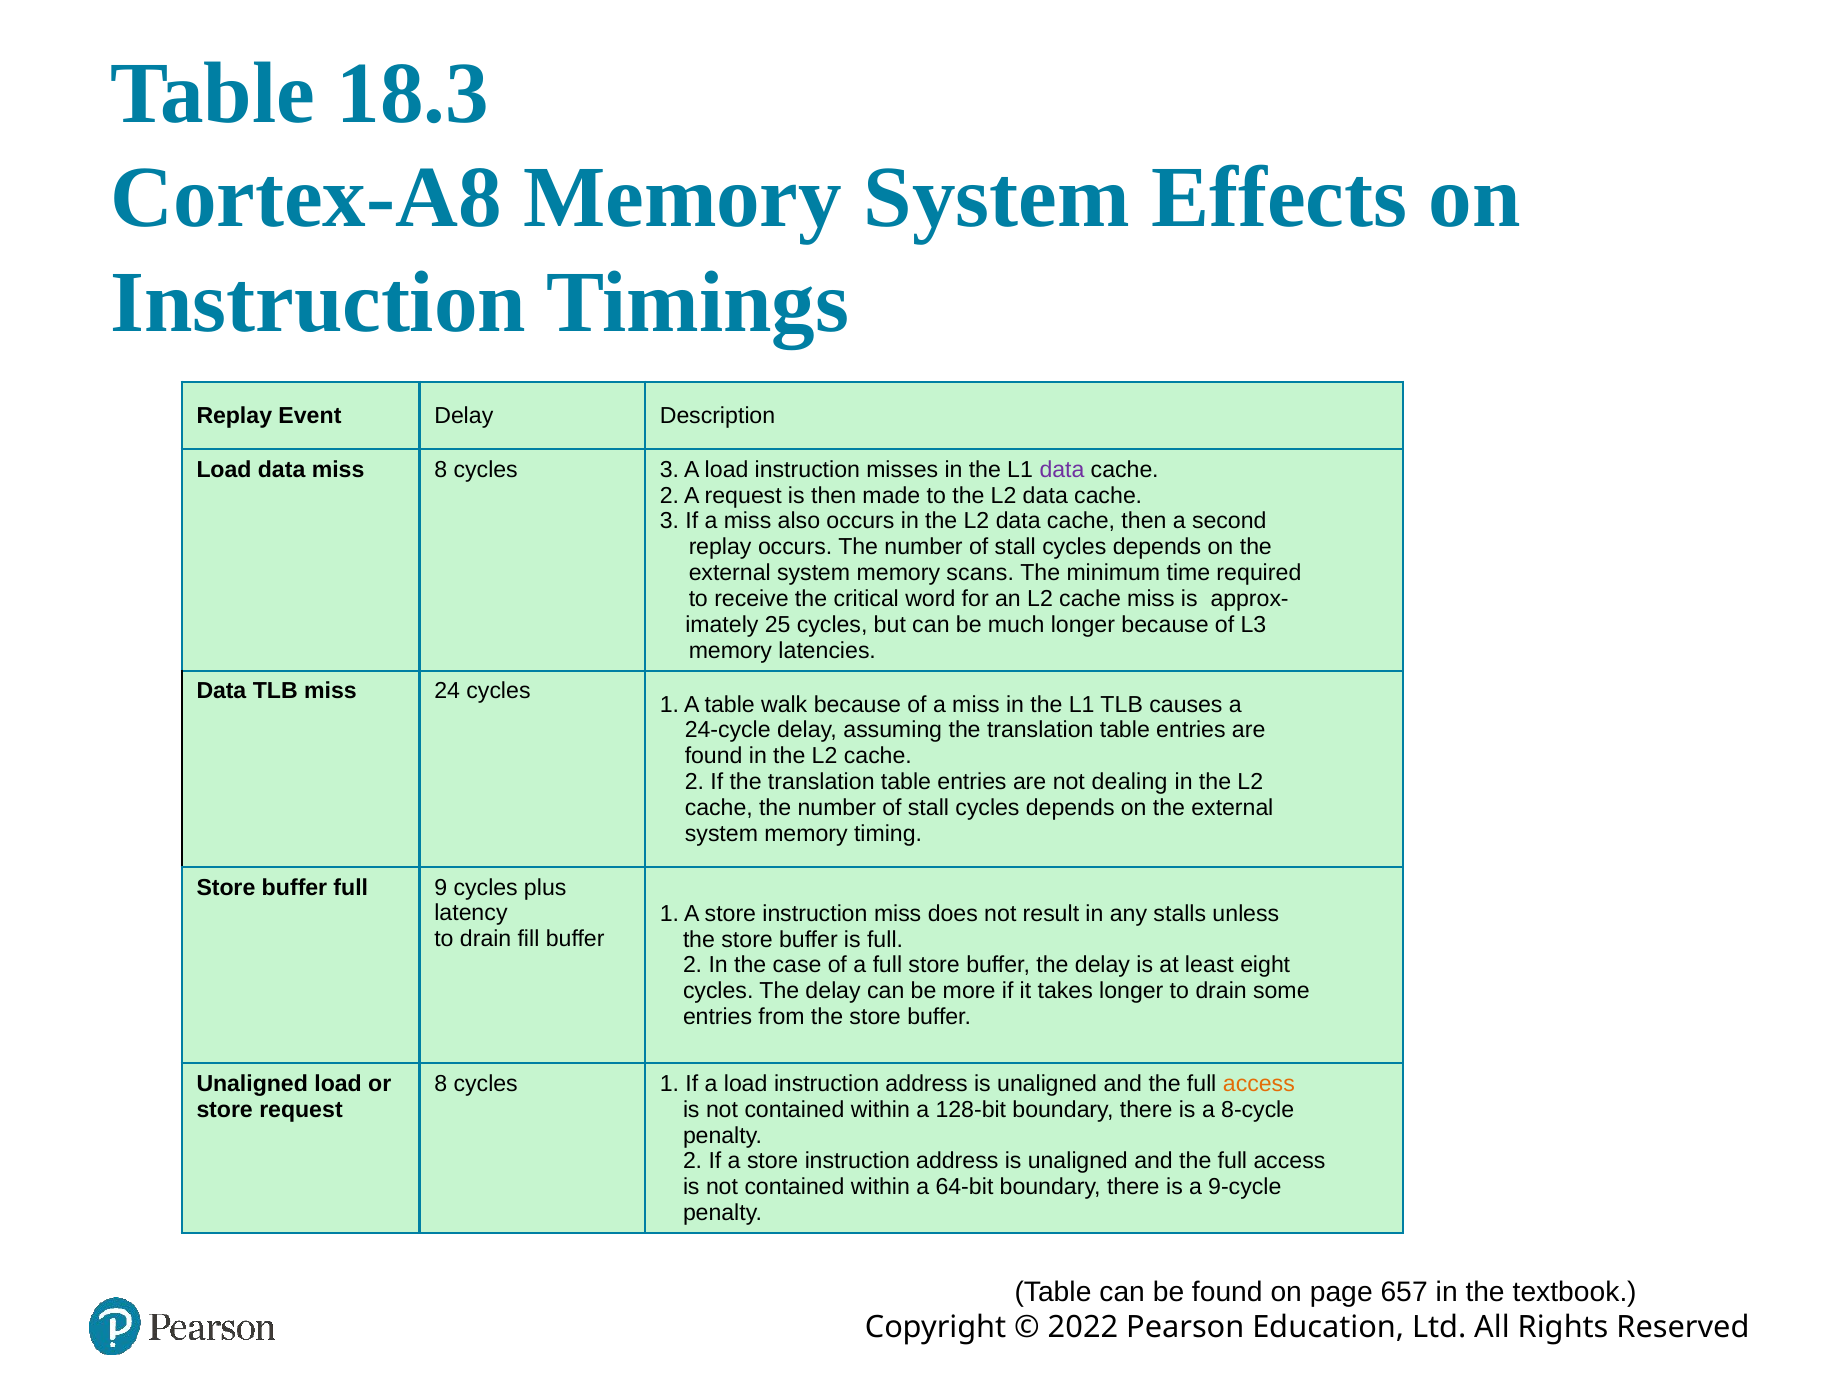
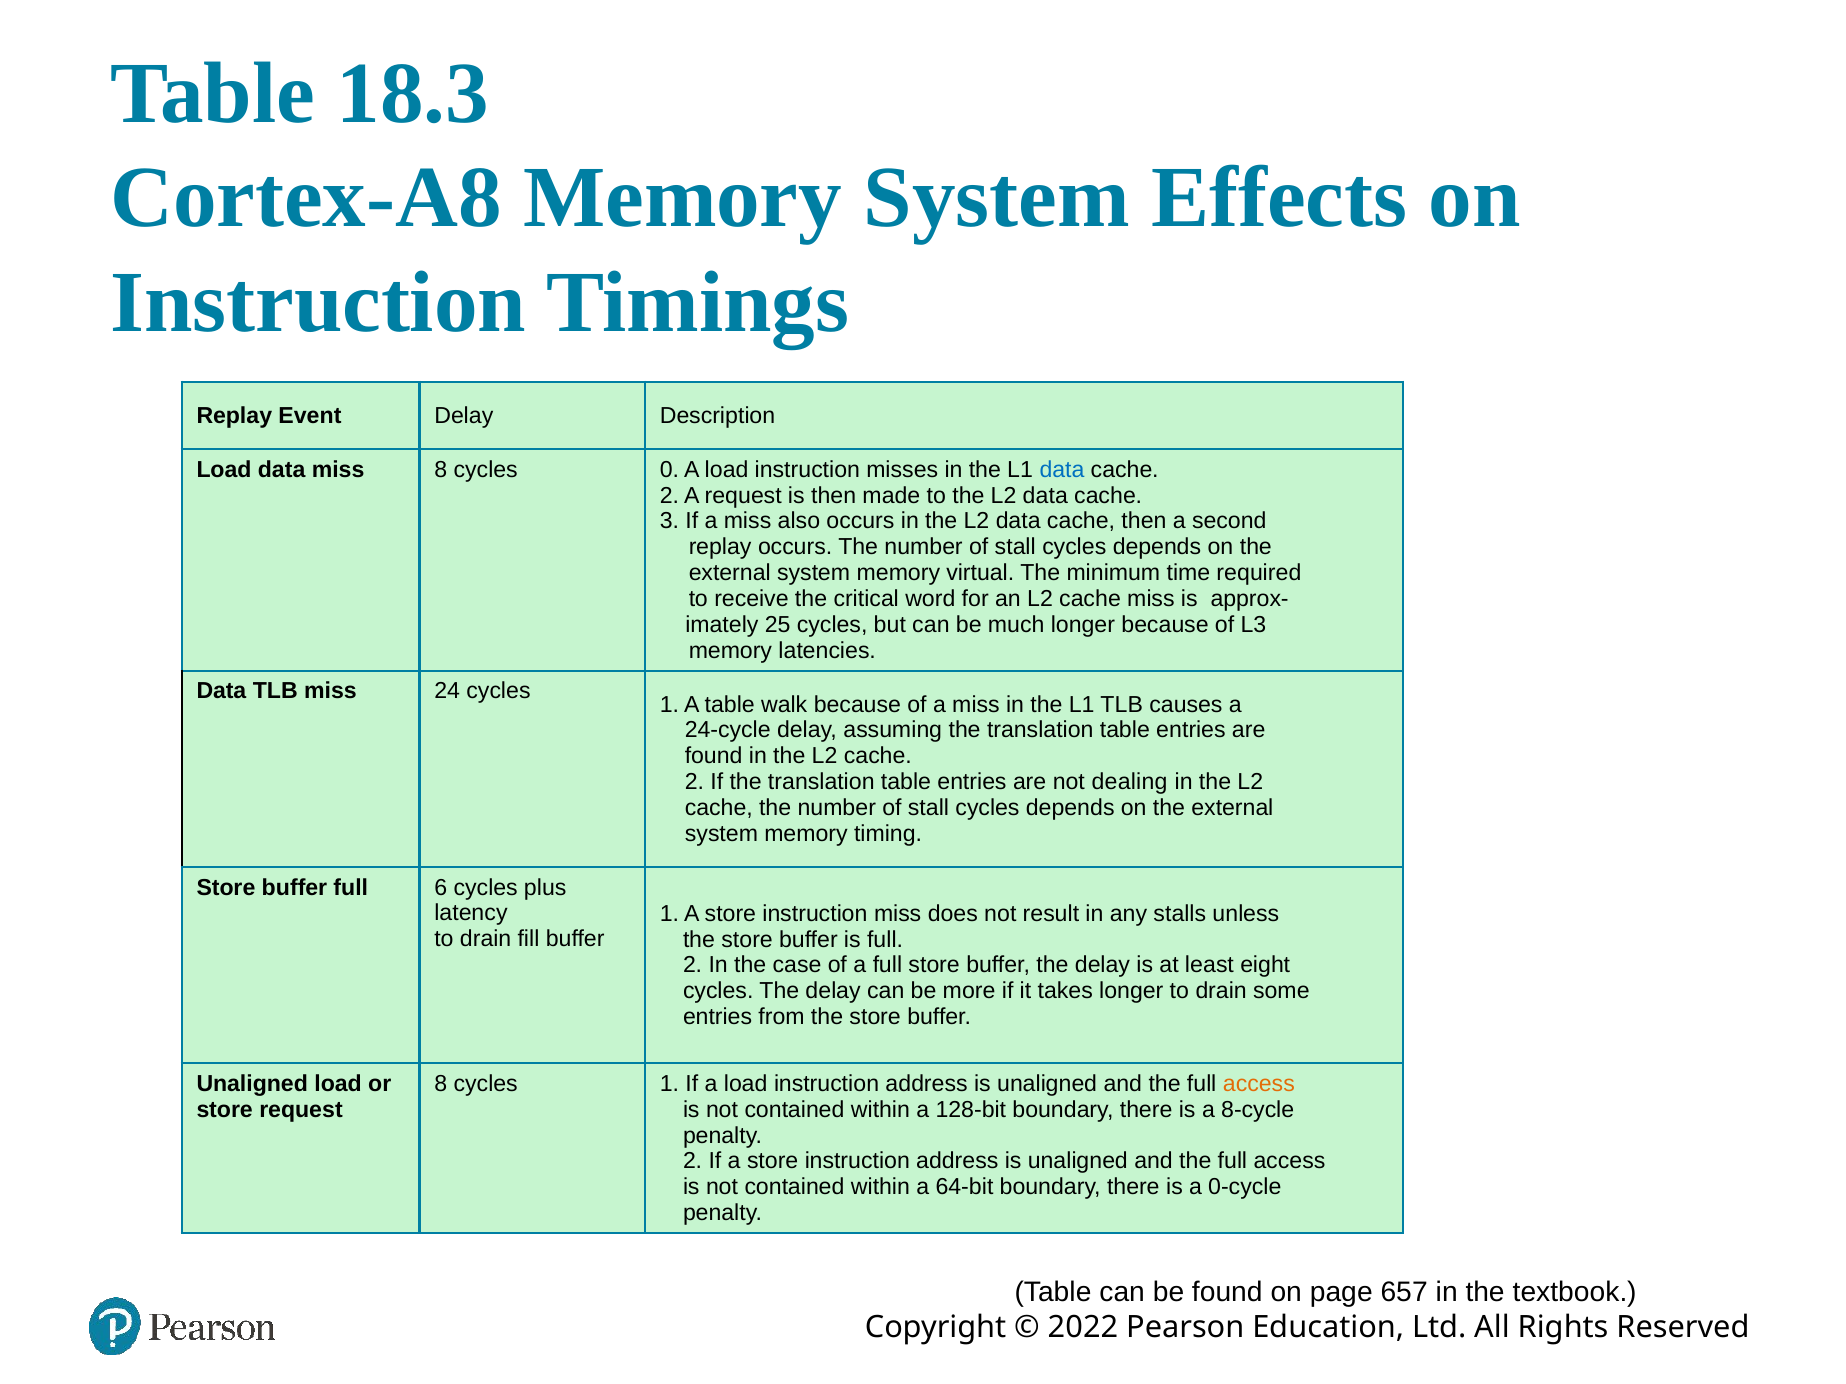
cycles 3: 3 -> 0
data at (1062, 470) colour: purple -> blue
scans: scans -> virtual
9: 9 -> 6
9-cycle: 9-cycle -> 0-cycle
